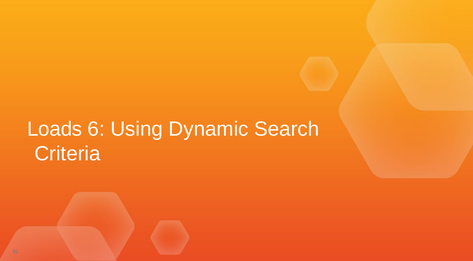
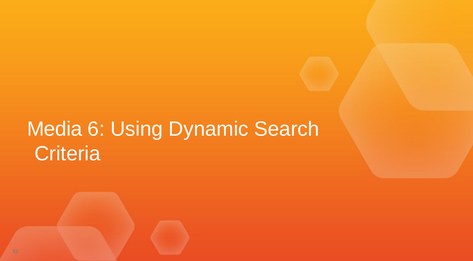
Loads: Loads -> Media
